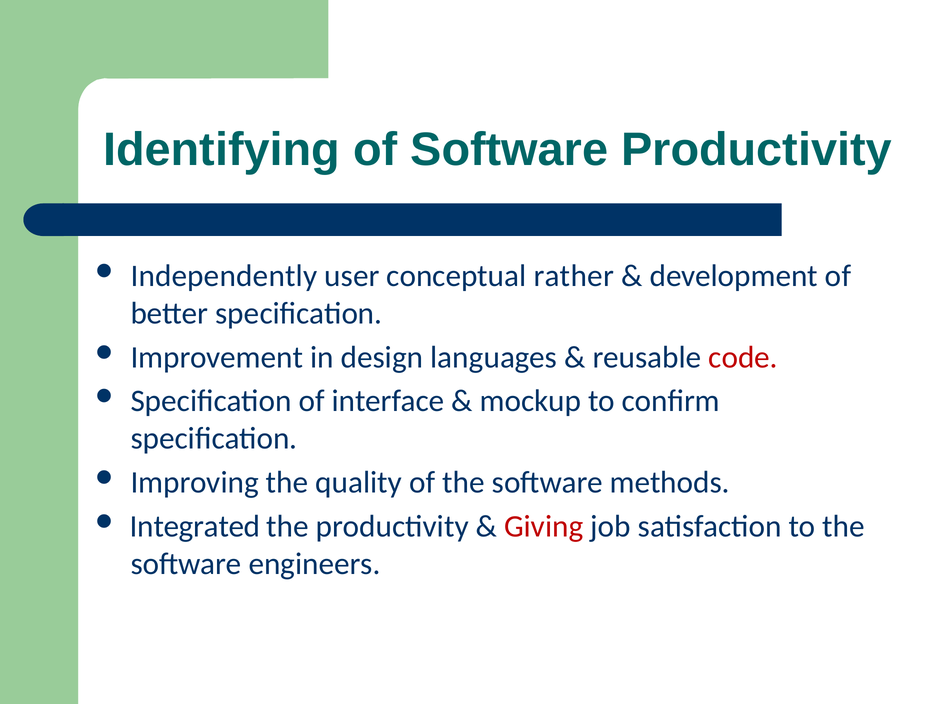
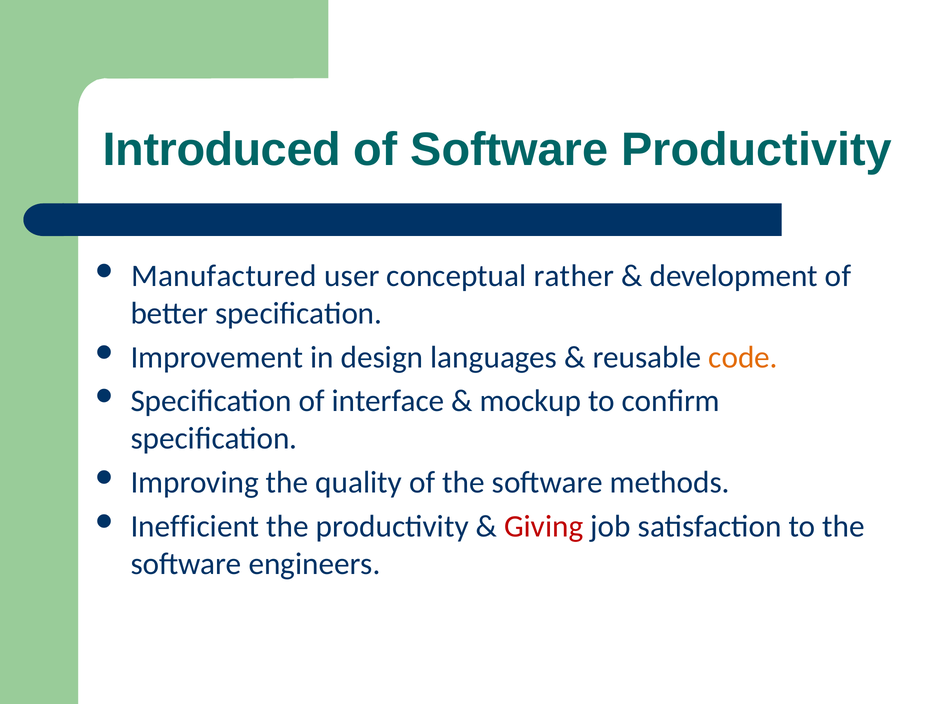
Identifying: Identifying -> Introduced
Independently: Independently -> Manufactured
code colour: red -> orange
Integrated: Integrated -> Inefficient
